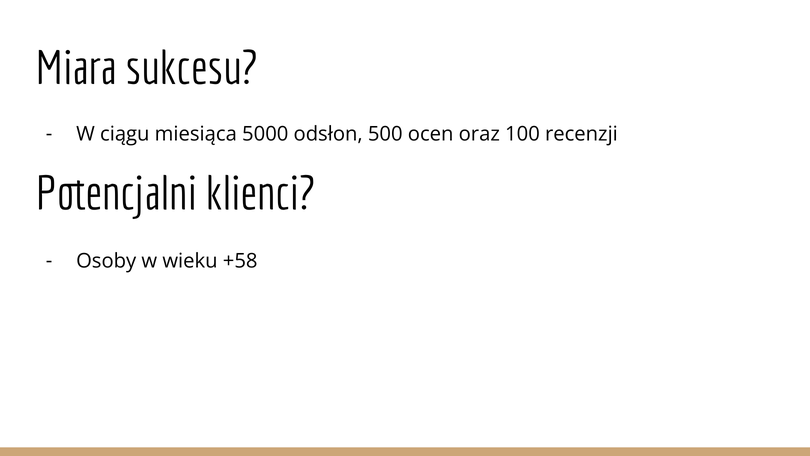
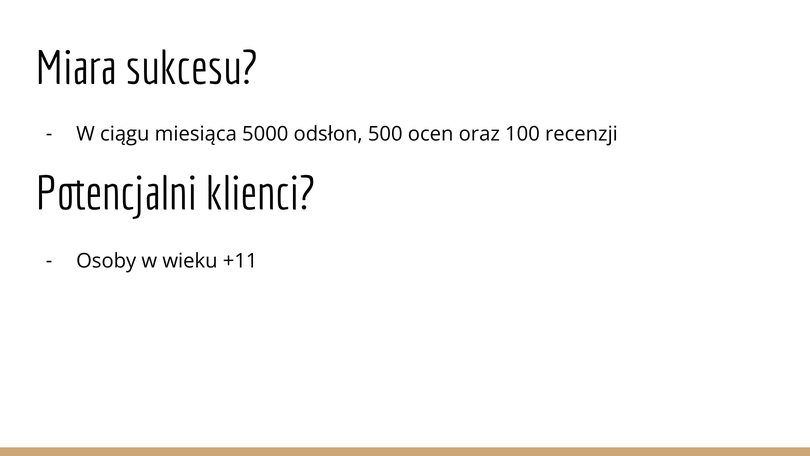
+58: +58 -> +11
